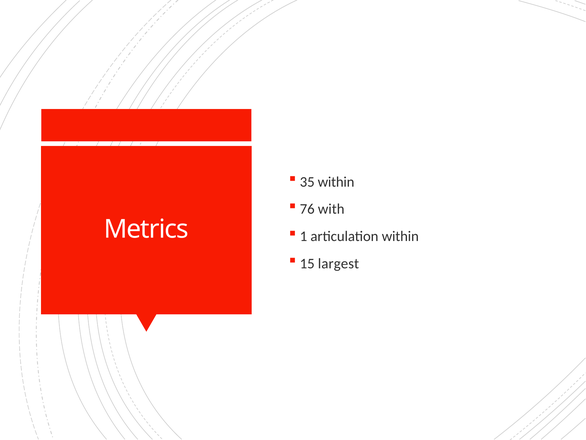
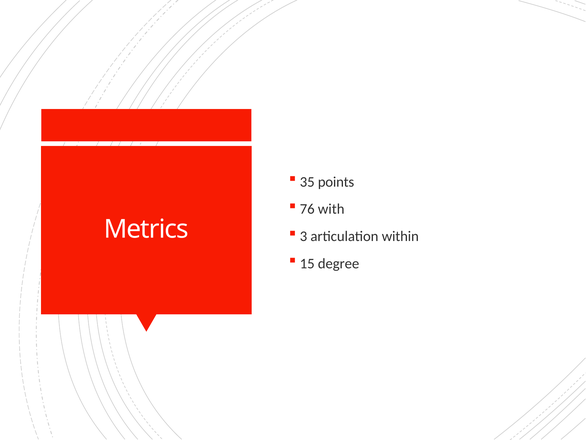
35 within: within -> points
1: 1 -> 3
largest: largest -> degree
